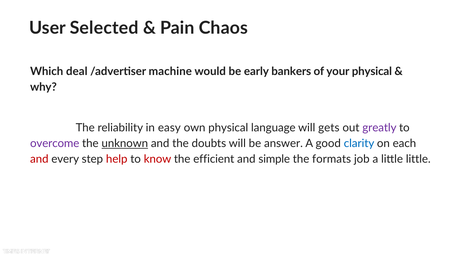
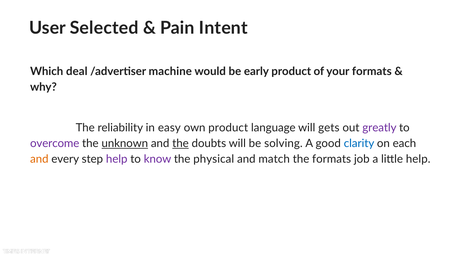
Chaos: Chaos -> Intent
early bankers: bankers -> product
your physical: physical -> formats
own physical: physical -> product
the at (180, 144) underline: none -> present
answer: answer -> solving
and at (39, 159) colour: red -> orange
help at (117, 159) colour: red -> purple
know colour: red -> purple
efficient: efficient -> physical
simple: simple -> match
little little: little -> help
